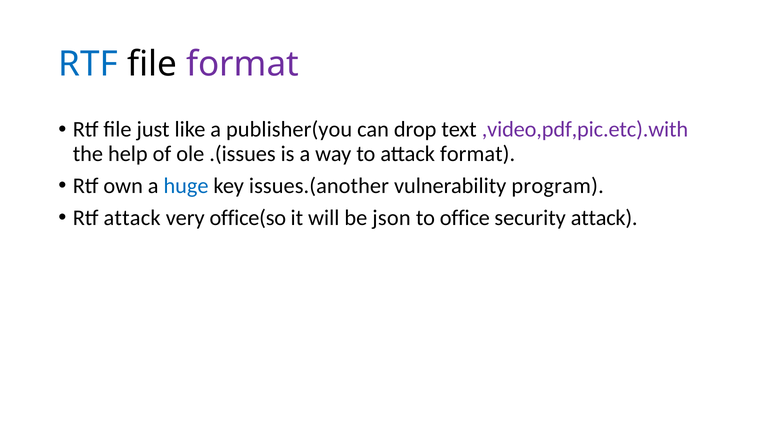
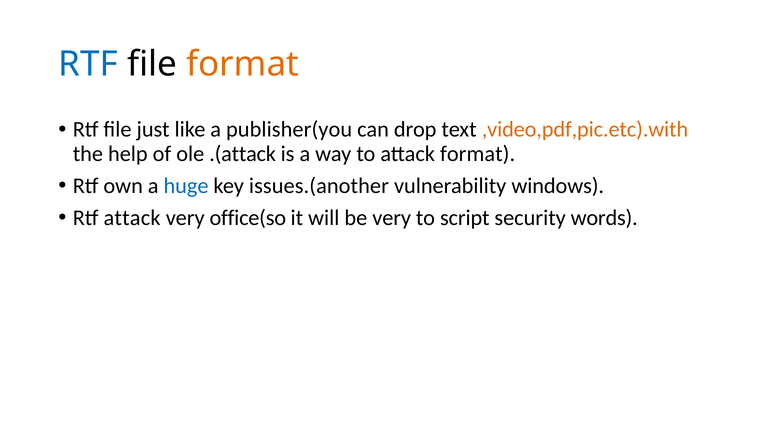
format at (243, 64) colour: purple -> orange
,video,pdf,pic.etc).with colour: purple -> orange
.(issues: .(issues -> .(attack
program: program -> windows
be json: json -> very
office: office -> script
security attack: attack -> words
